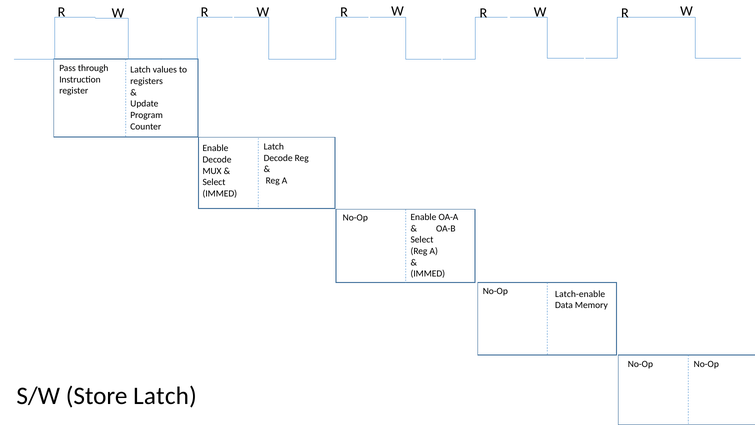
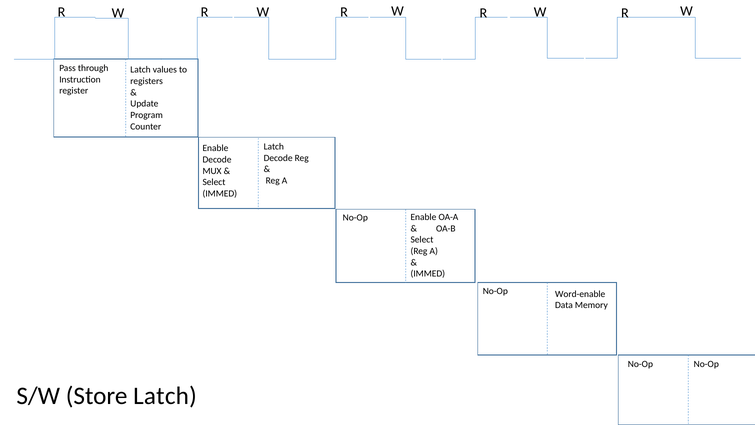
Latch-enable: Latch-enable -> Word-enable
